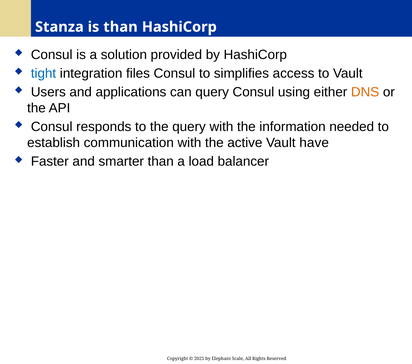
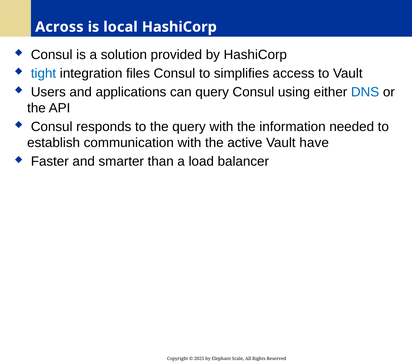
Stanza: Stanza -> Across
is than: than -> local
DNS colour: orange -> blue
